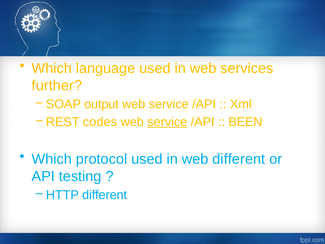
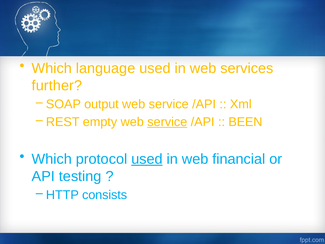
codes: codes -> empty
used at (147, 159) underline: none -> present
web different: different -> financial
HTTP different: different -> consists
